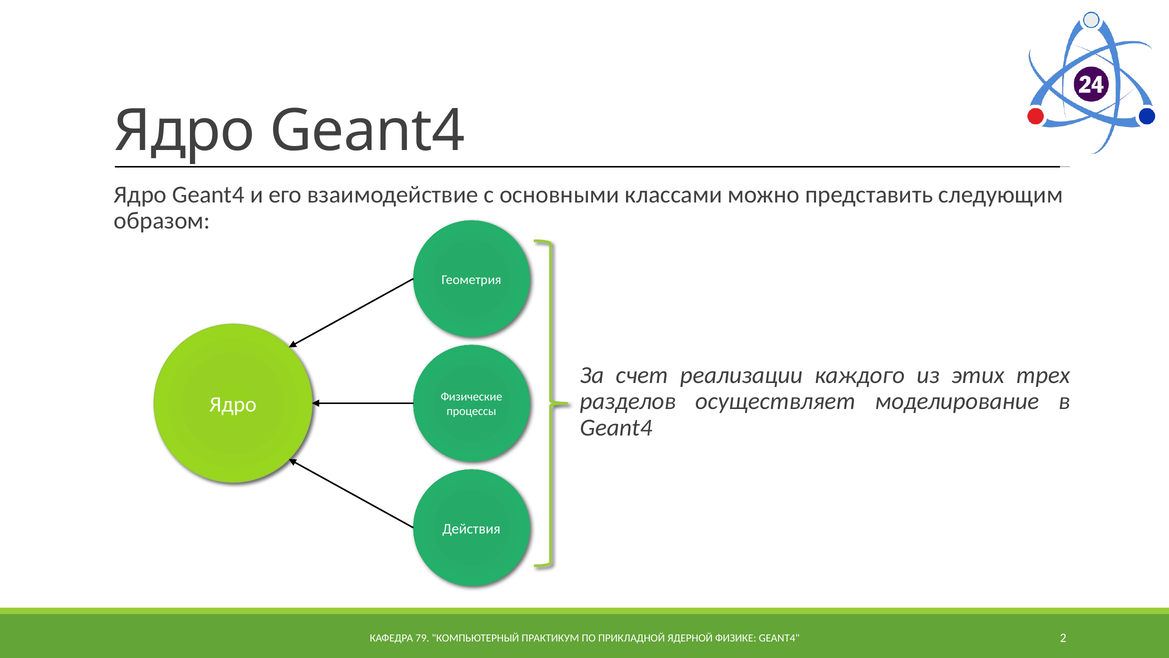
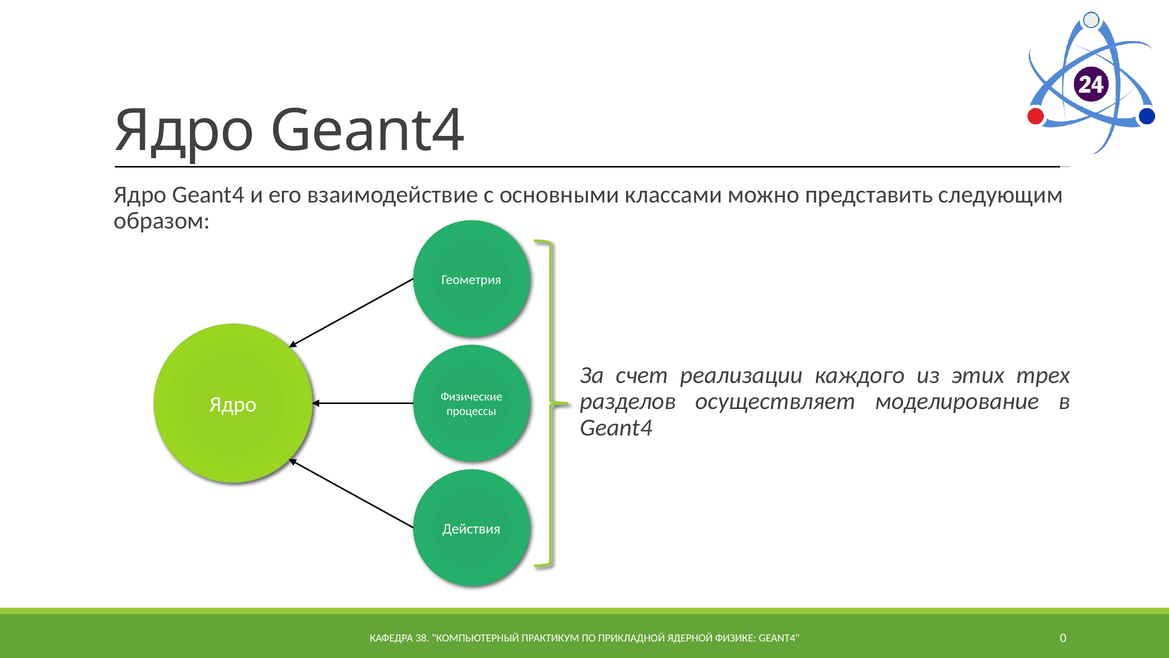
79: 79 -> 38
2: 2 -> 0
